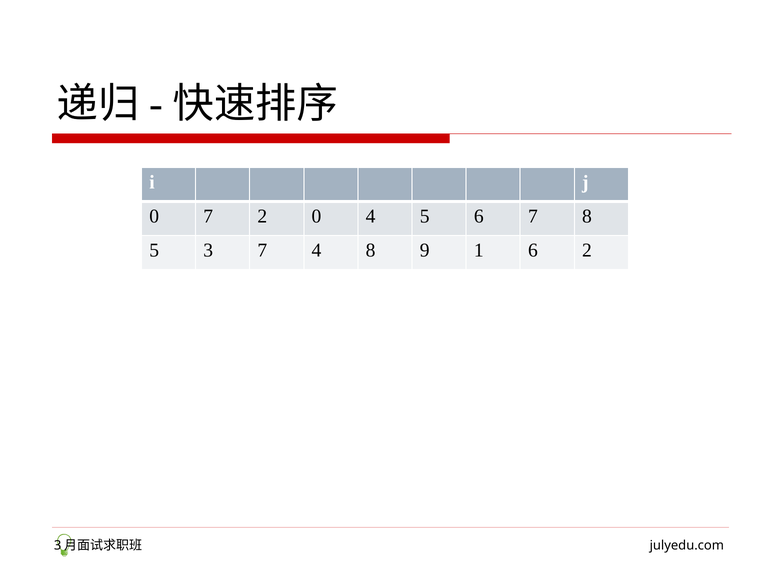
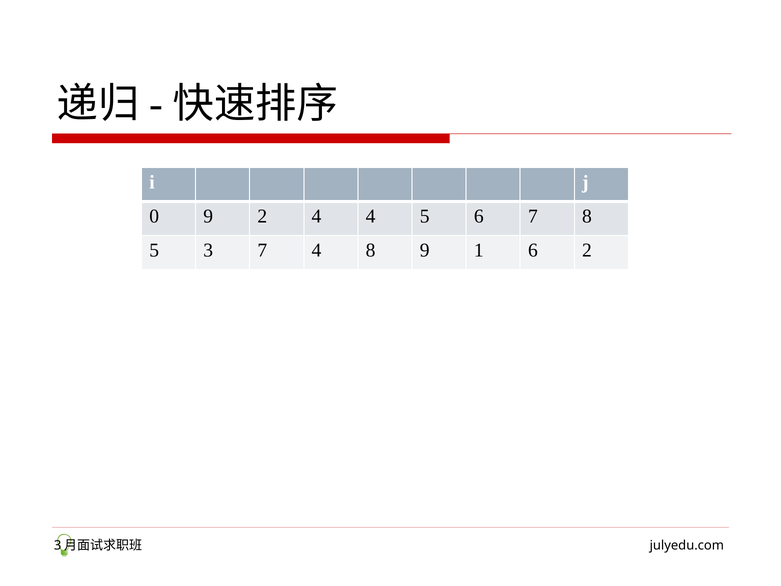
0 7: 7 -> 9
2 0: 0 -> 4
